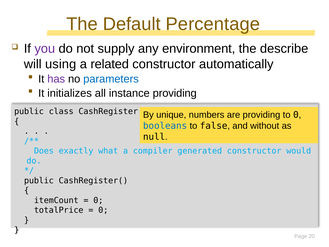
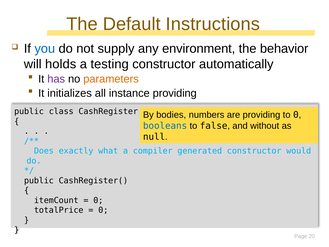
Percentage: Percentage -> Instructions
you colour: purple -> blue
describe: describe -> behavior
using: using -> holds
related: related -> testing
parameters colour: blue -> orange
unique: unique -> bodies
